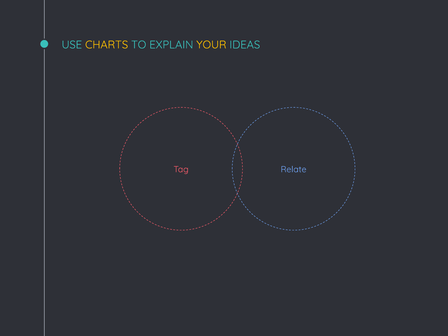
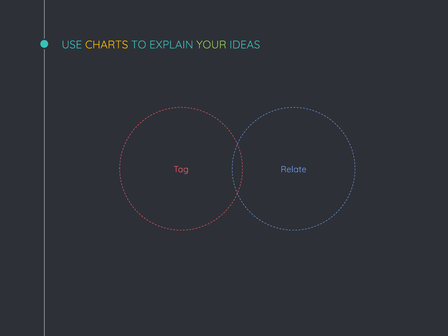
YOUR colour: yellow -> light green
